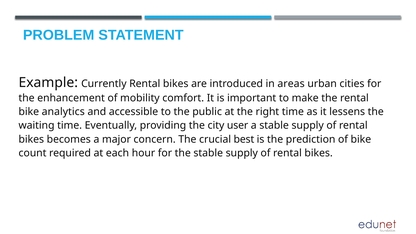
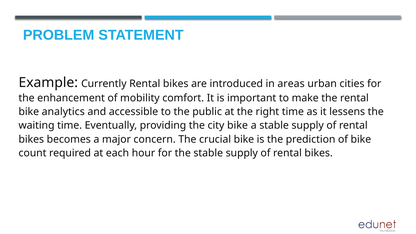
city user: user -> bike
crucial best: best -> bike
